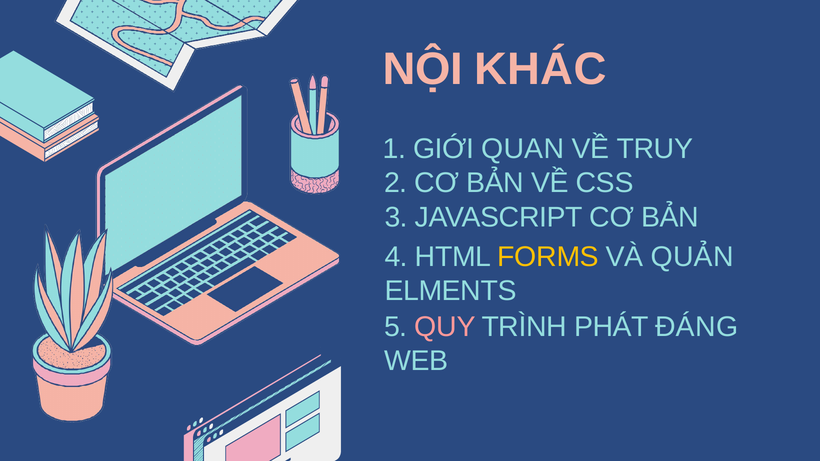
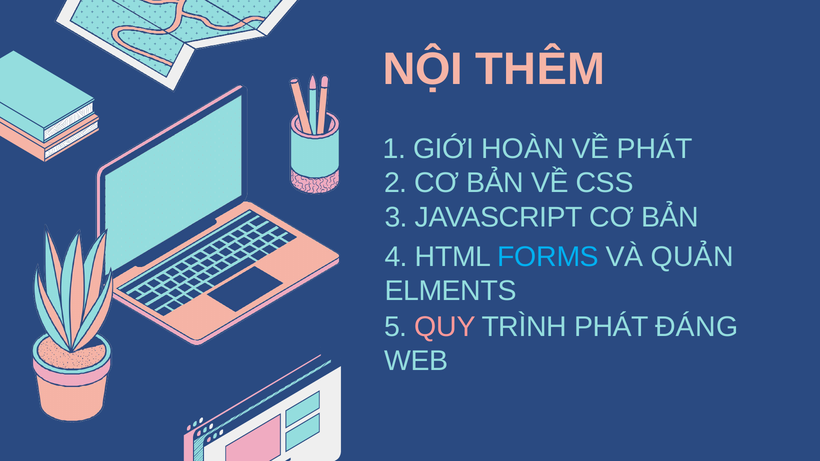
KHÁC: KHÁC -> THÊM
QUAN: QUAN -> HOÀN
VỀ TRUY: TRUY -> PHÁT
FORMS colour: yellow -> light blue
